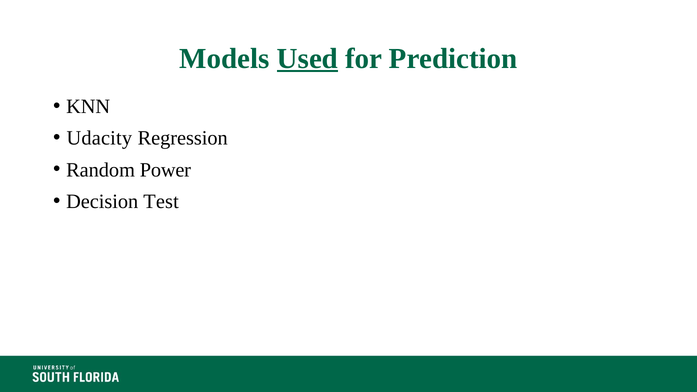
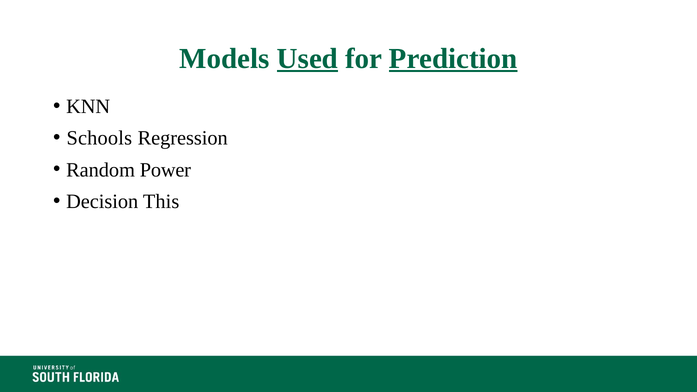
Prediction underline: none -> present
Udacity: Udacity -> Schools
Test: Test -> This
